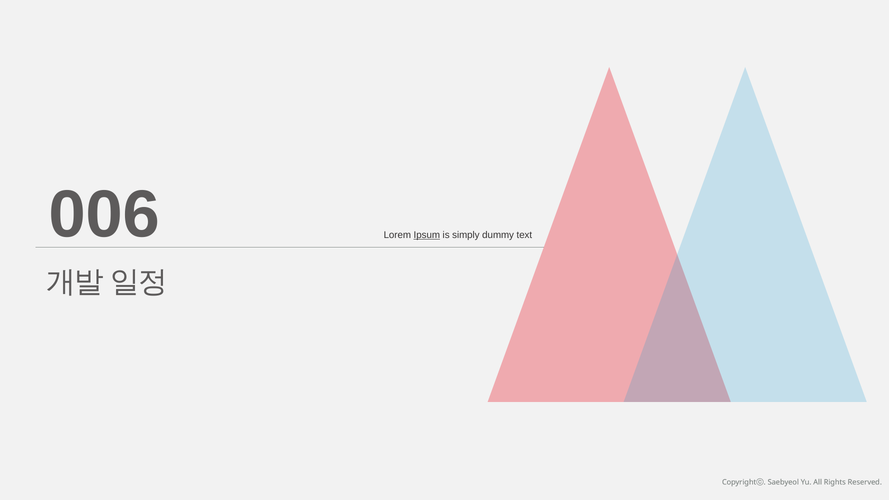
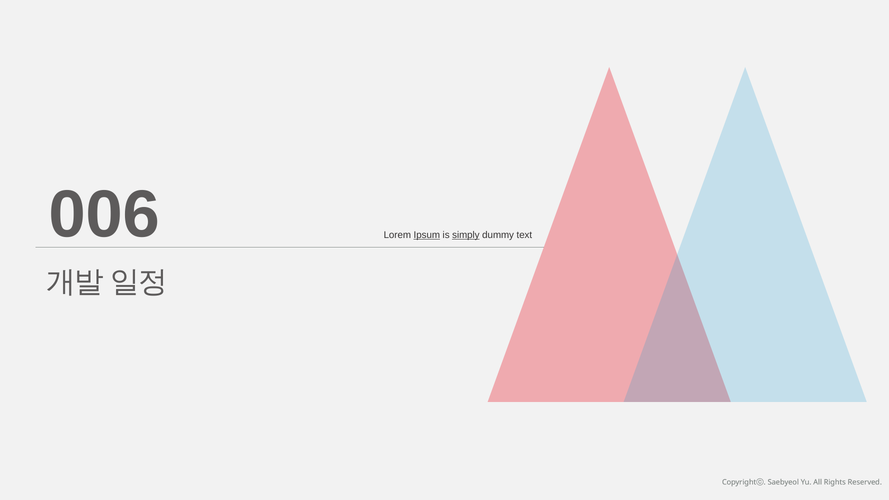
simply underline: none -> present
